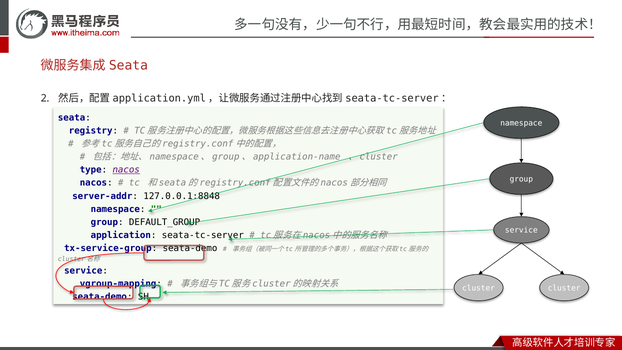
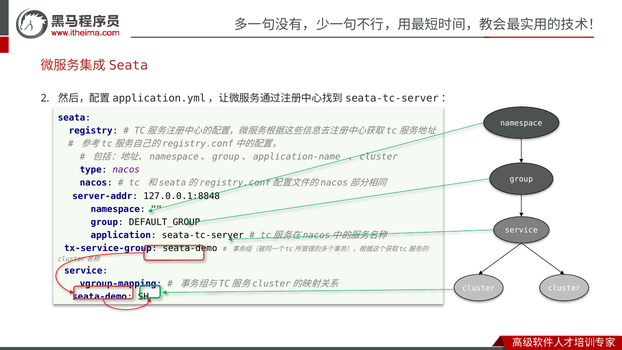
nacos at (126, 170) underline: present -> none
